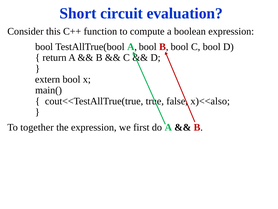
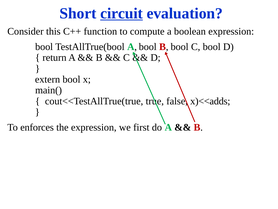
circuit underline: none -> present
x)<<also: x)<<also -> x)<<adds
To together: together -> enforces
